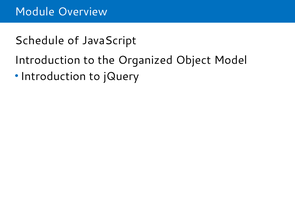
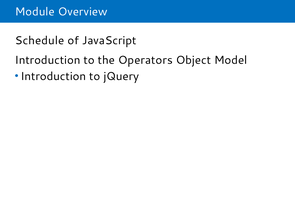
Organized: Organized -> Operators
